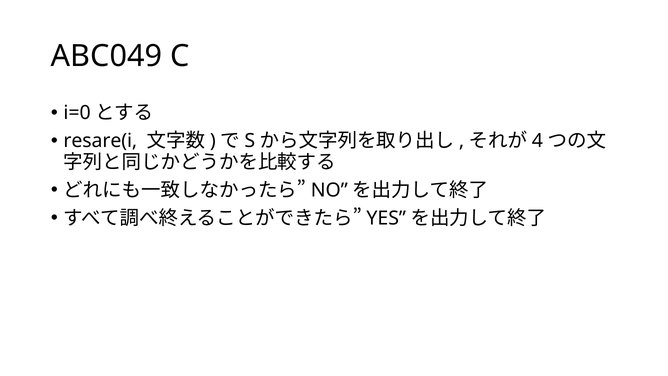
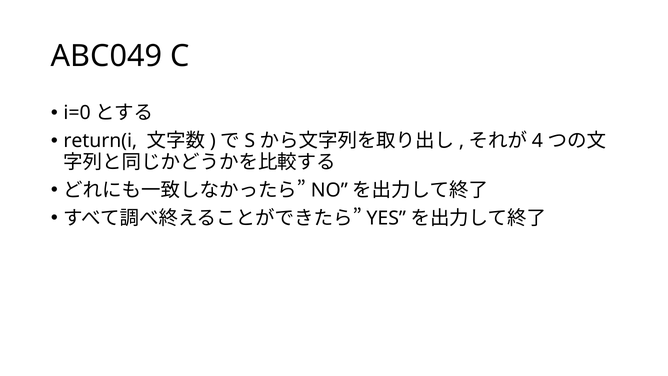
resare(i: resare(i -> return(i
